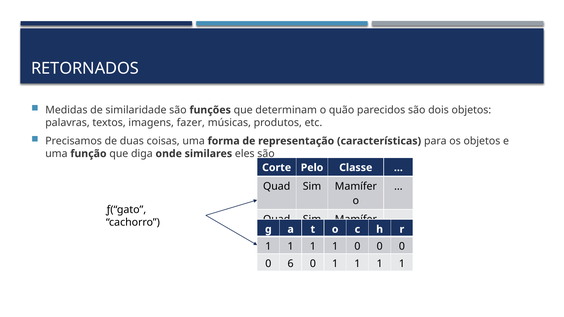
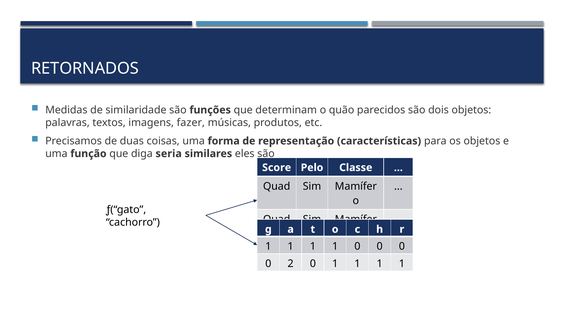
onde: onde -> seria
Corte: Corte -> Score
6: 6 -> 2
